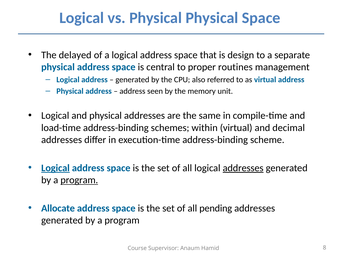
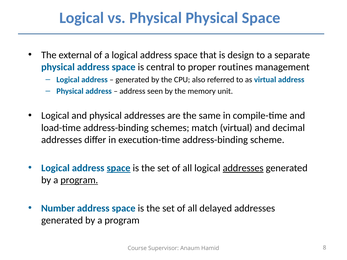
delayed: delayed -> external
within: within -> match
Logical at (55, 168) underline: present -> none
space at (119, 168) underline: none -> present
Allocate: Allocate -> Number
pending: pending -> delayed
